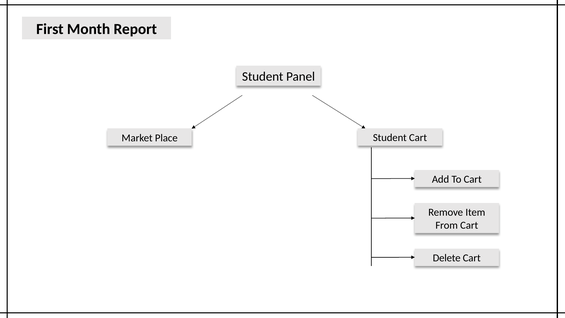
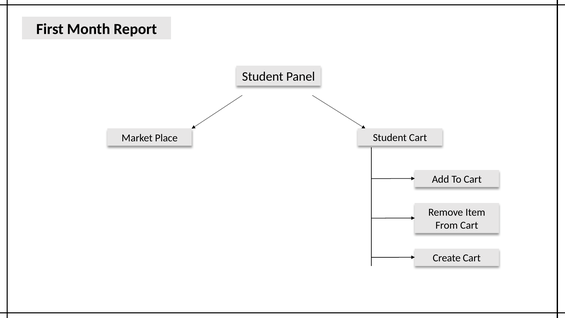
Delete: Delete -> Create
